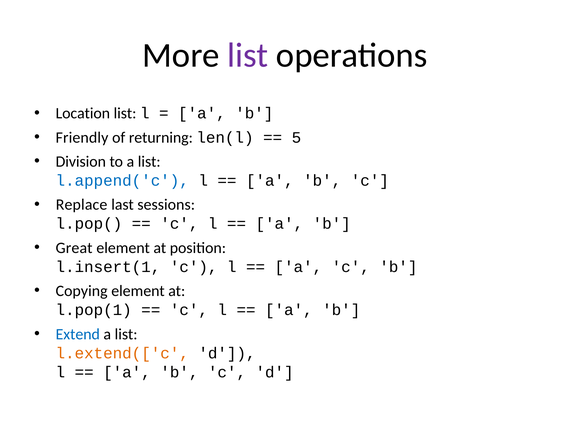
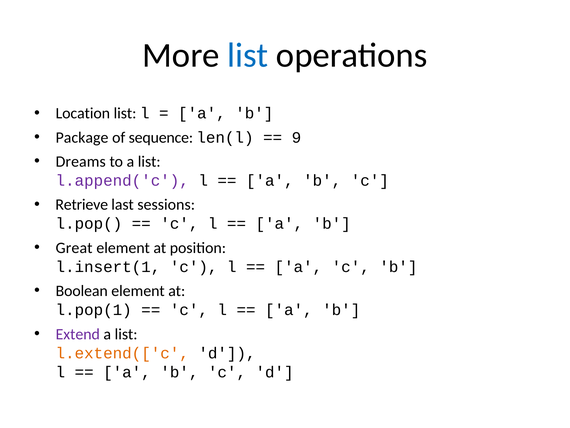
list at (248, 55) colour: purple -> blue
Friendly: Friendly -> Package
returning: returning -> sequence
5: 5 -> 9
Division: Division -> Dreams
l.append('c colour: blue -> purple
Replace: Replace -> Retrieve
Copying: Copying -> Boolean
Extend colour: blue -> purple
